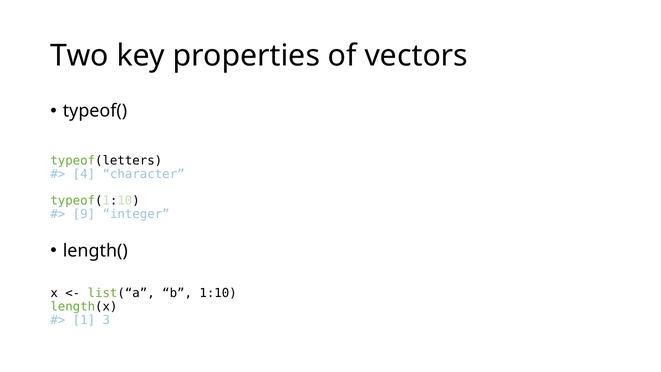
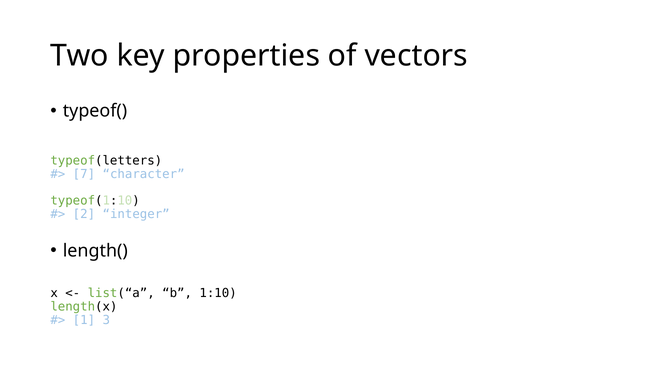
4: 4 -> 7
9: 9 -> 2
